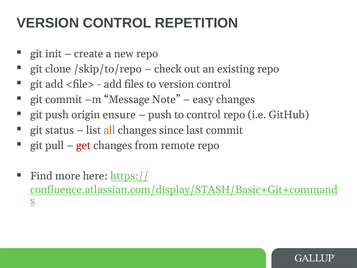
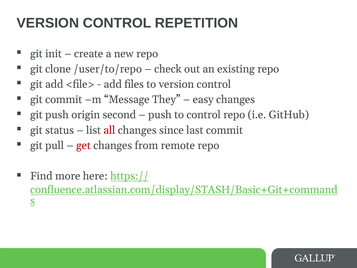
/skip/to/repo: /skip/to/repo -> /user/to/repo
Note: Note -> They
ensure: ensure -> second
all colour: orange -> red
